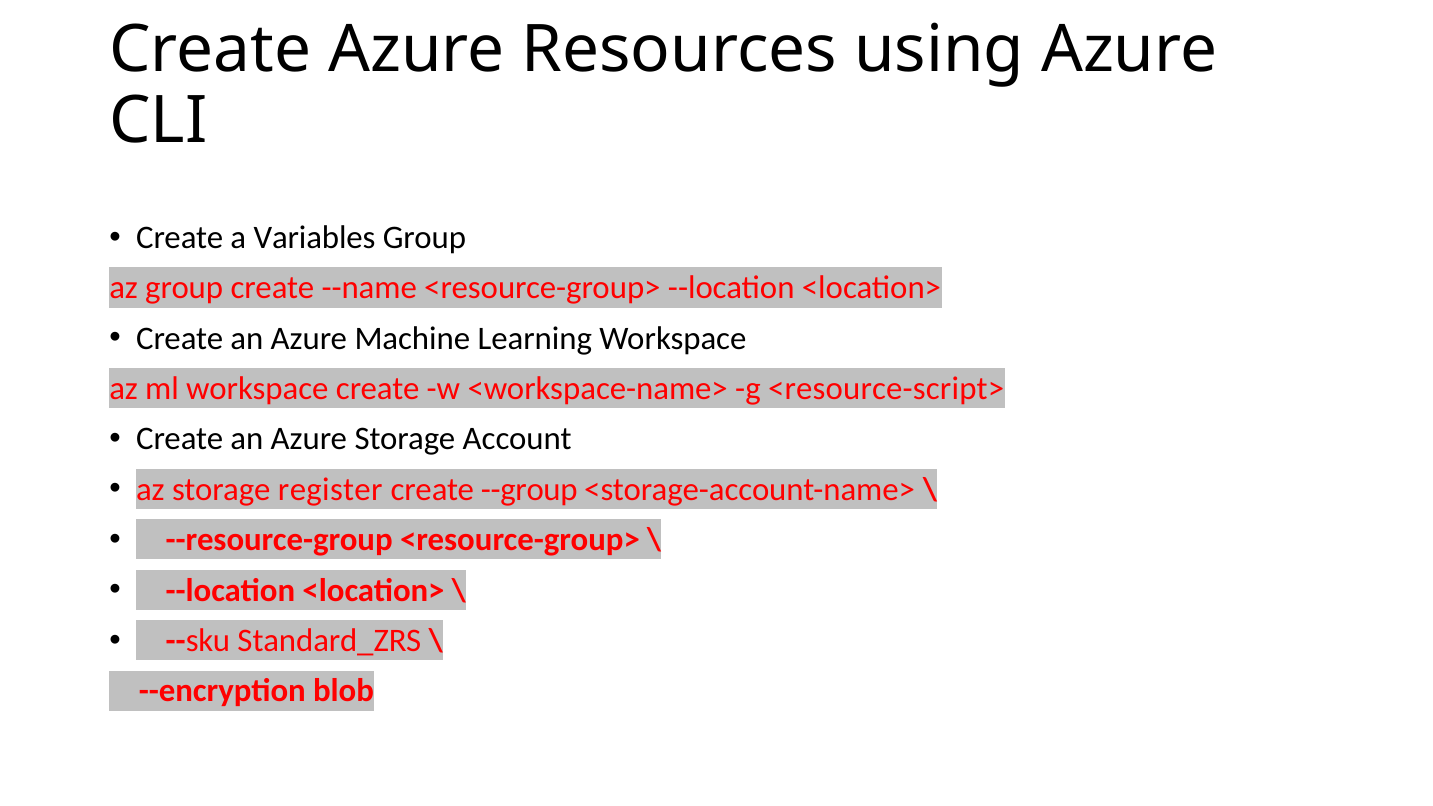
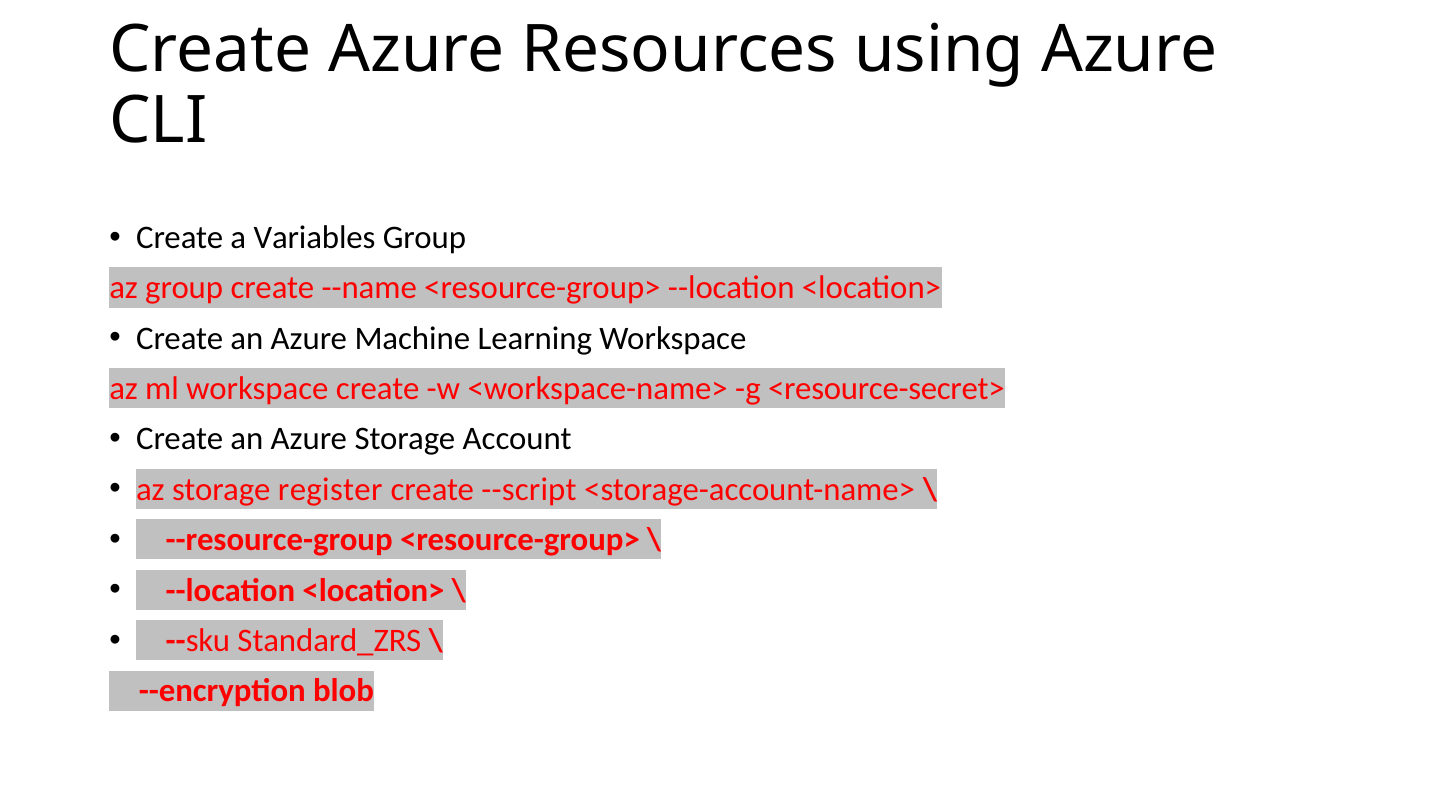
<resource-script>: <resource-script> -> <resource-secret>
--group: --group -> --script
